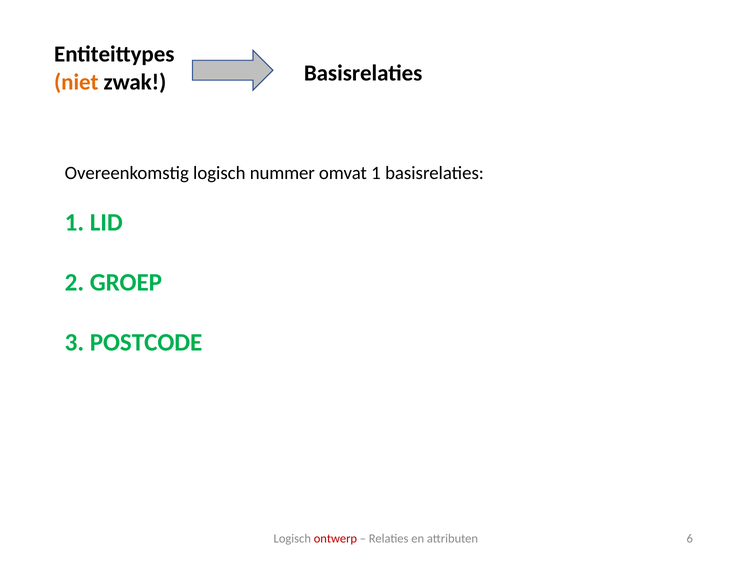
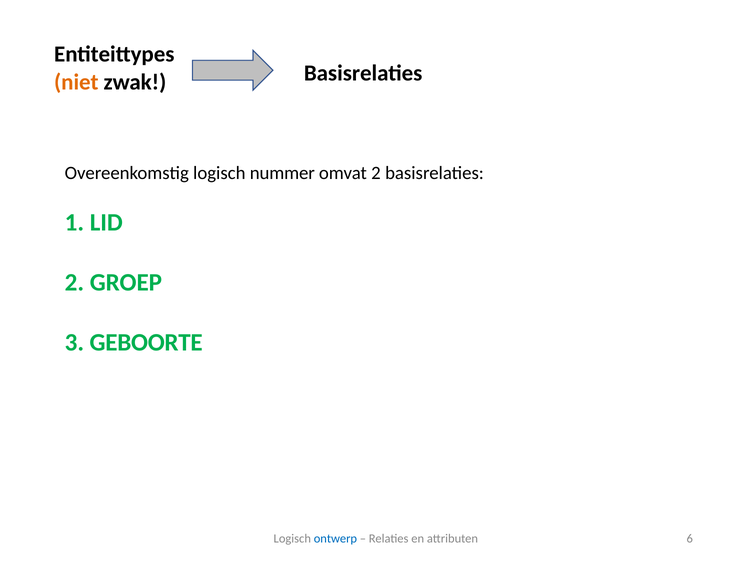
omvat 1: 1 -> 2
POSTCODE: POSTCODE -> GEBOORTE
ontwerp colour: red -> blue
